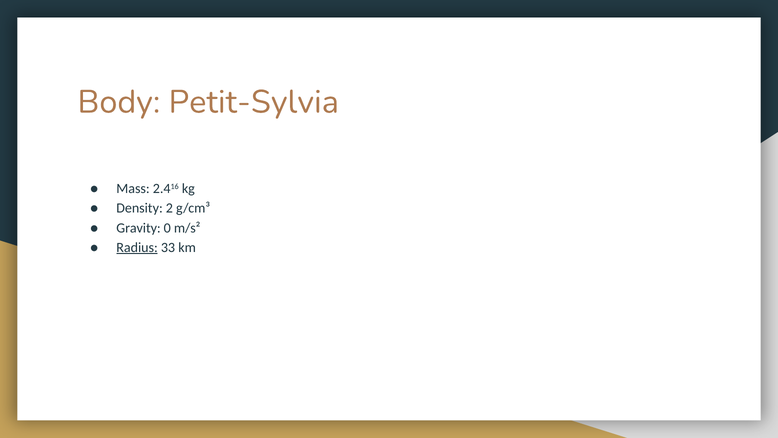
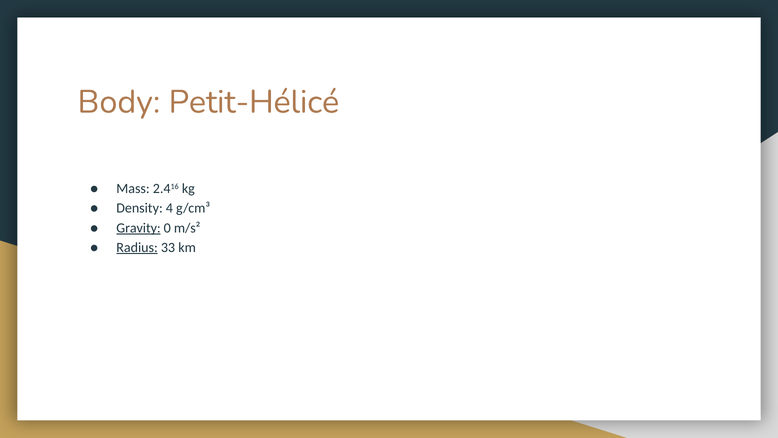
Petit-Sylvia: Petit-Sylvia -> Petit-Hélicé
2: 2 -> 4
Gravity underline: none -> present
